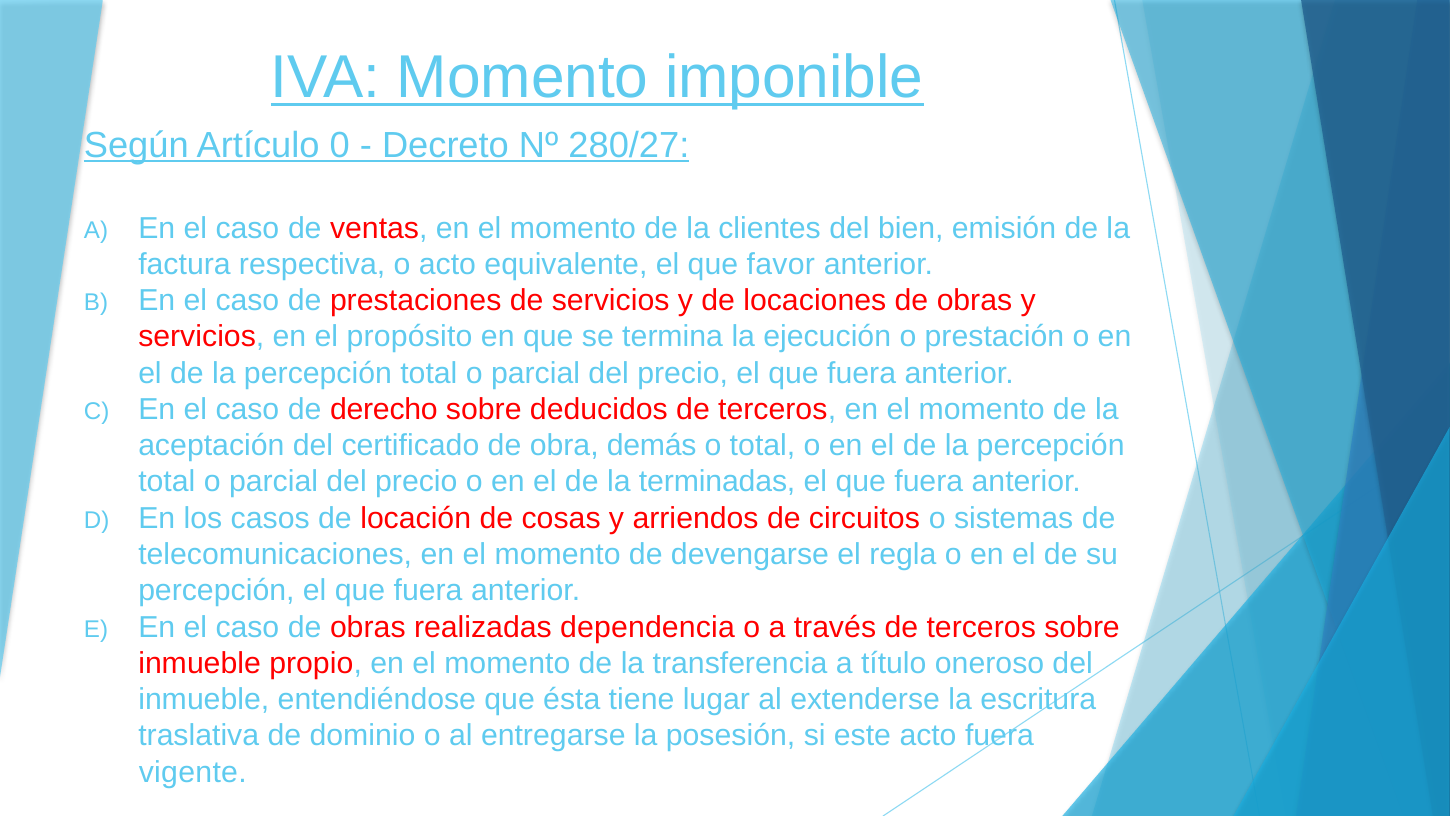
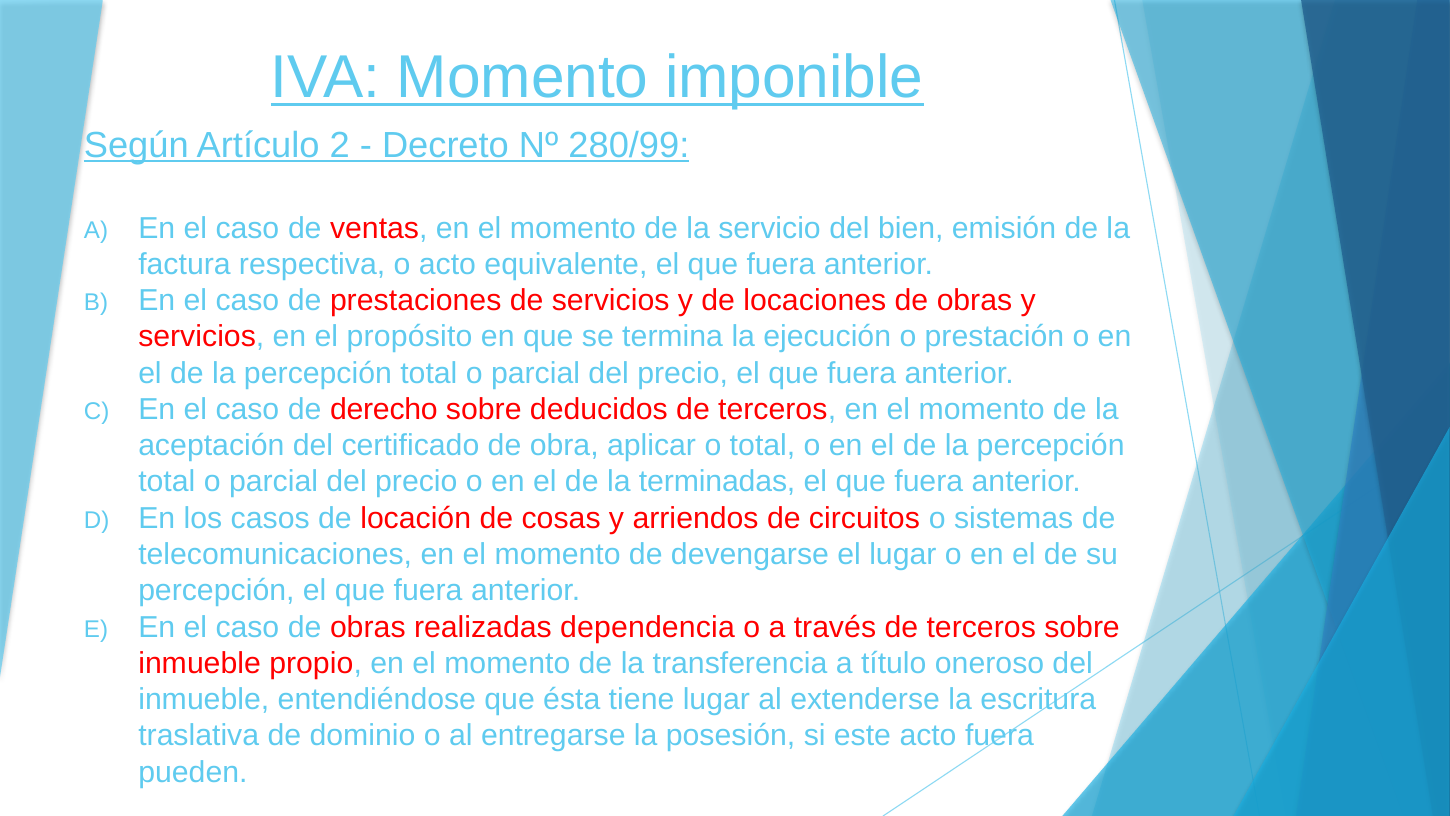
0: 0 -> 2
280/27: 280/27 -> 280/99
clientes: clientes -> servicio
equivalente el que favor: favor -> fuera
demás: demás -> aplicar
el regla: regla -> lugar
vigente: vigente -> pueden
